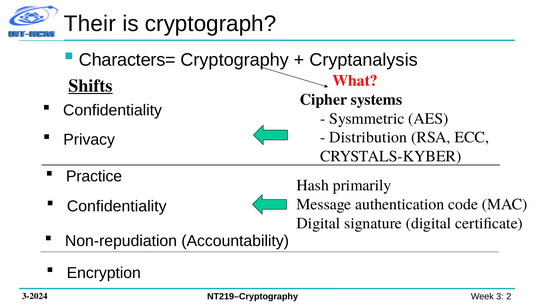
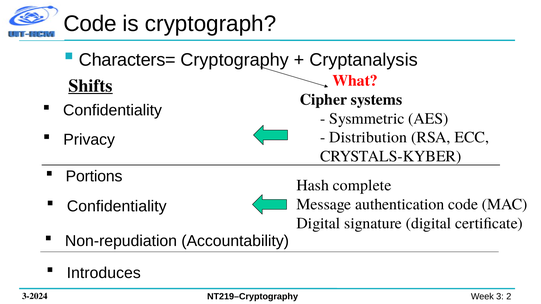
Their at (90, 24): Their -> Code
Practice: Practice -> Portions
primarily: primarily -> complete
Encryption: Encryption -> Introduces
